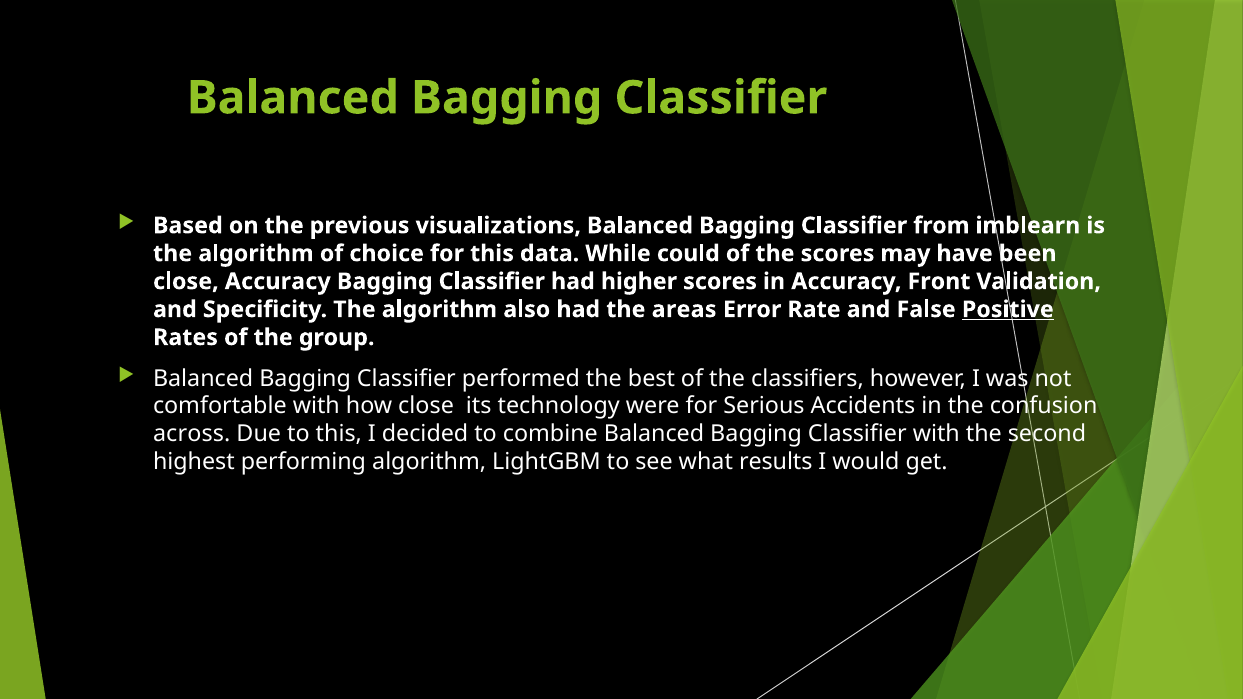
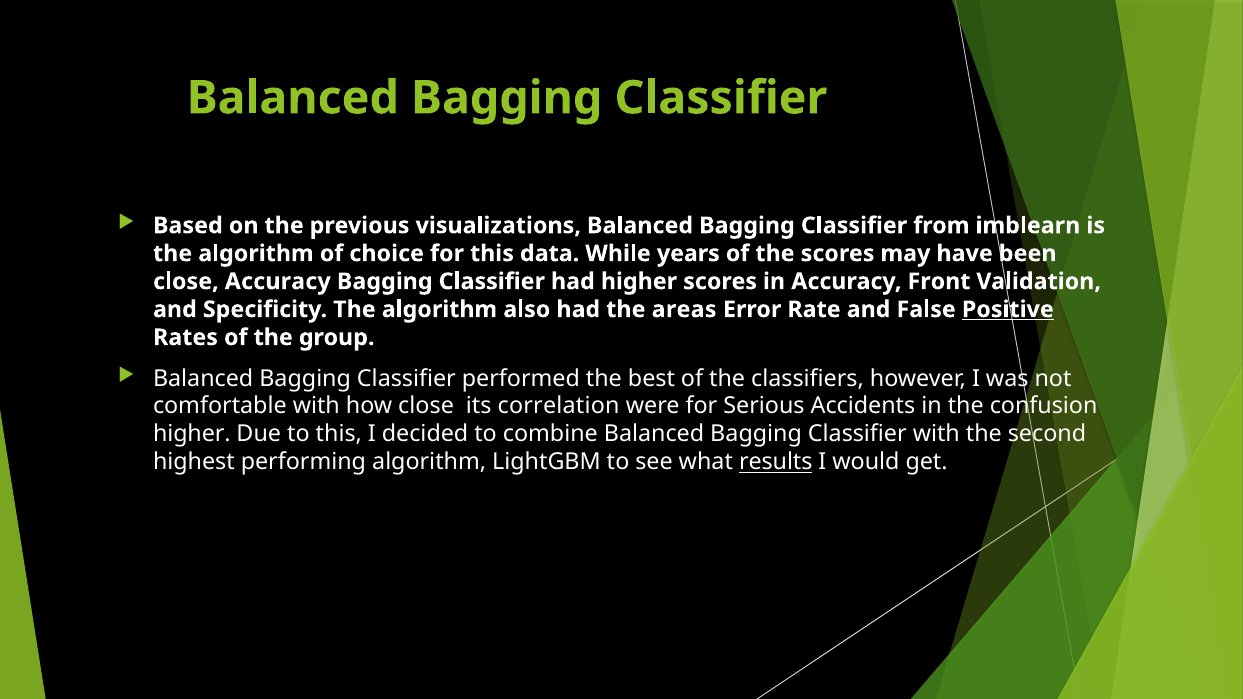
could: could -> years
technology: technology -> correlation
across at (192, 434): across -> higher
results underline: none -> present
